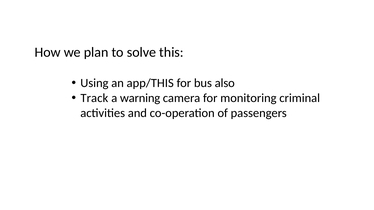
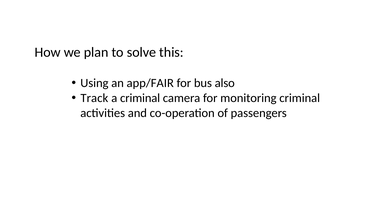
app/THIS: app/THIS -> app/FAIR
a warning: warning -> criminal
